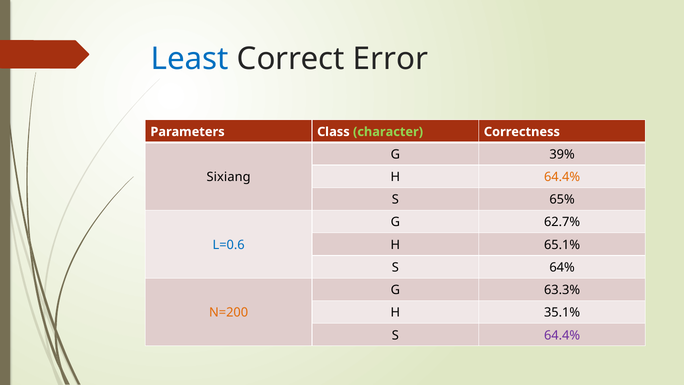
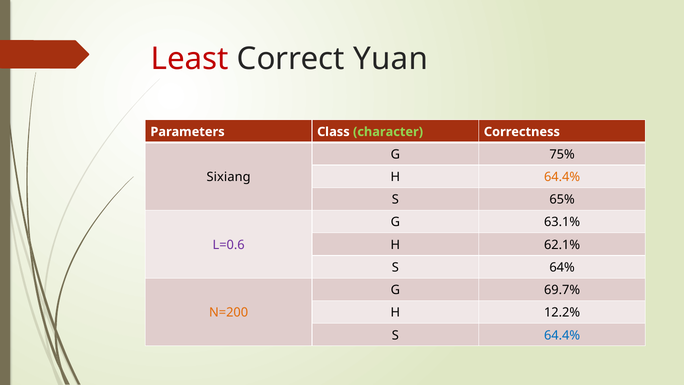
Least colour: blue -> red
Error: Error -> Yuan
39%: 39% -> 75%
62.7%: 62.7% -> 63.1%
L=0.6 colour: blue -> purple
65.1%: 65.1% -> 62.1%
63.3%: 63.3% -> 69.7%
35.1%: 35.1% -> 12.2%
64.4% at (562, 335) colour: purple -> blue
